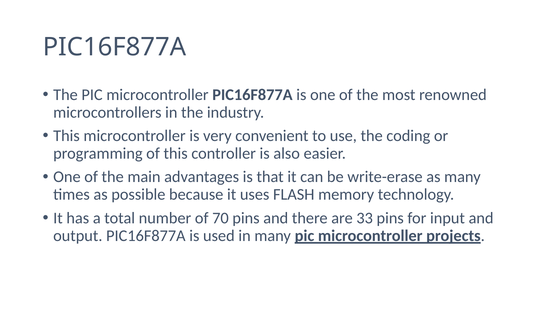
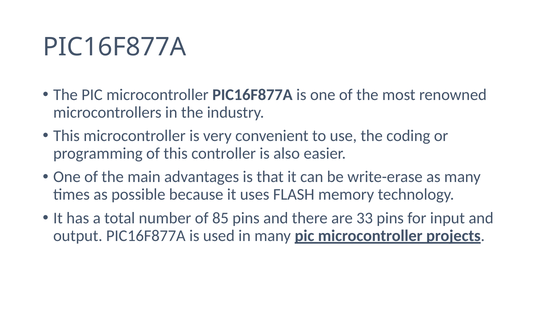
70: 70 -> 85
